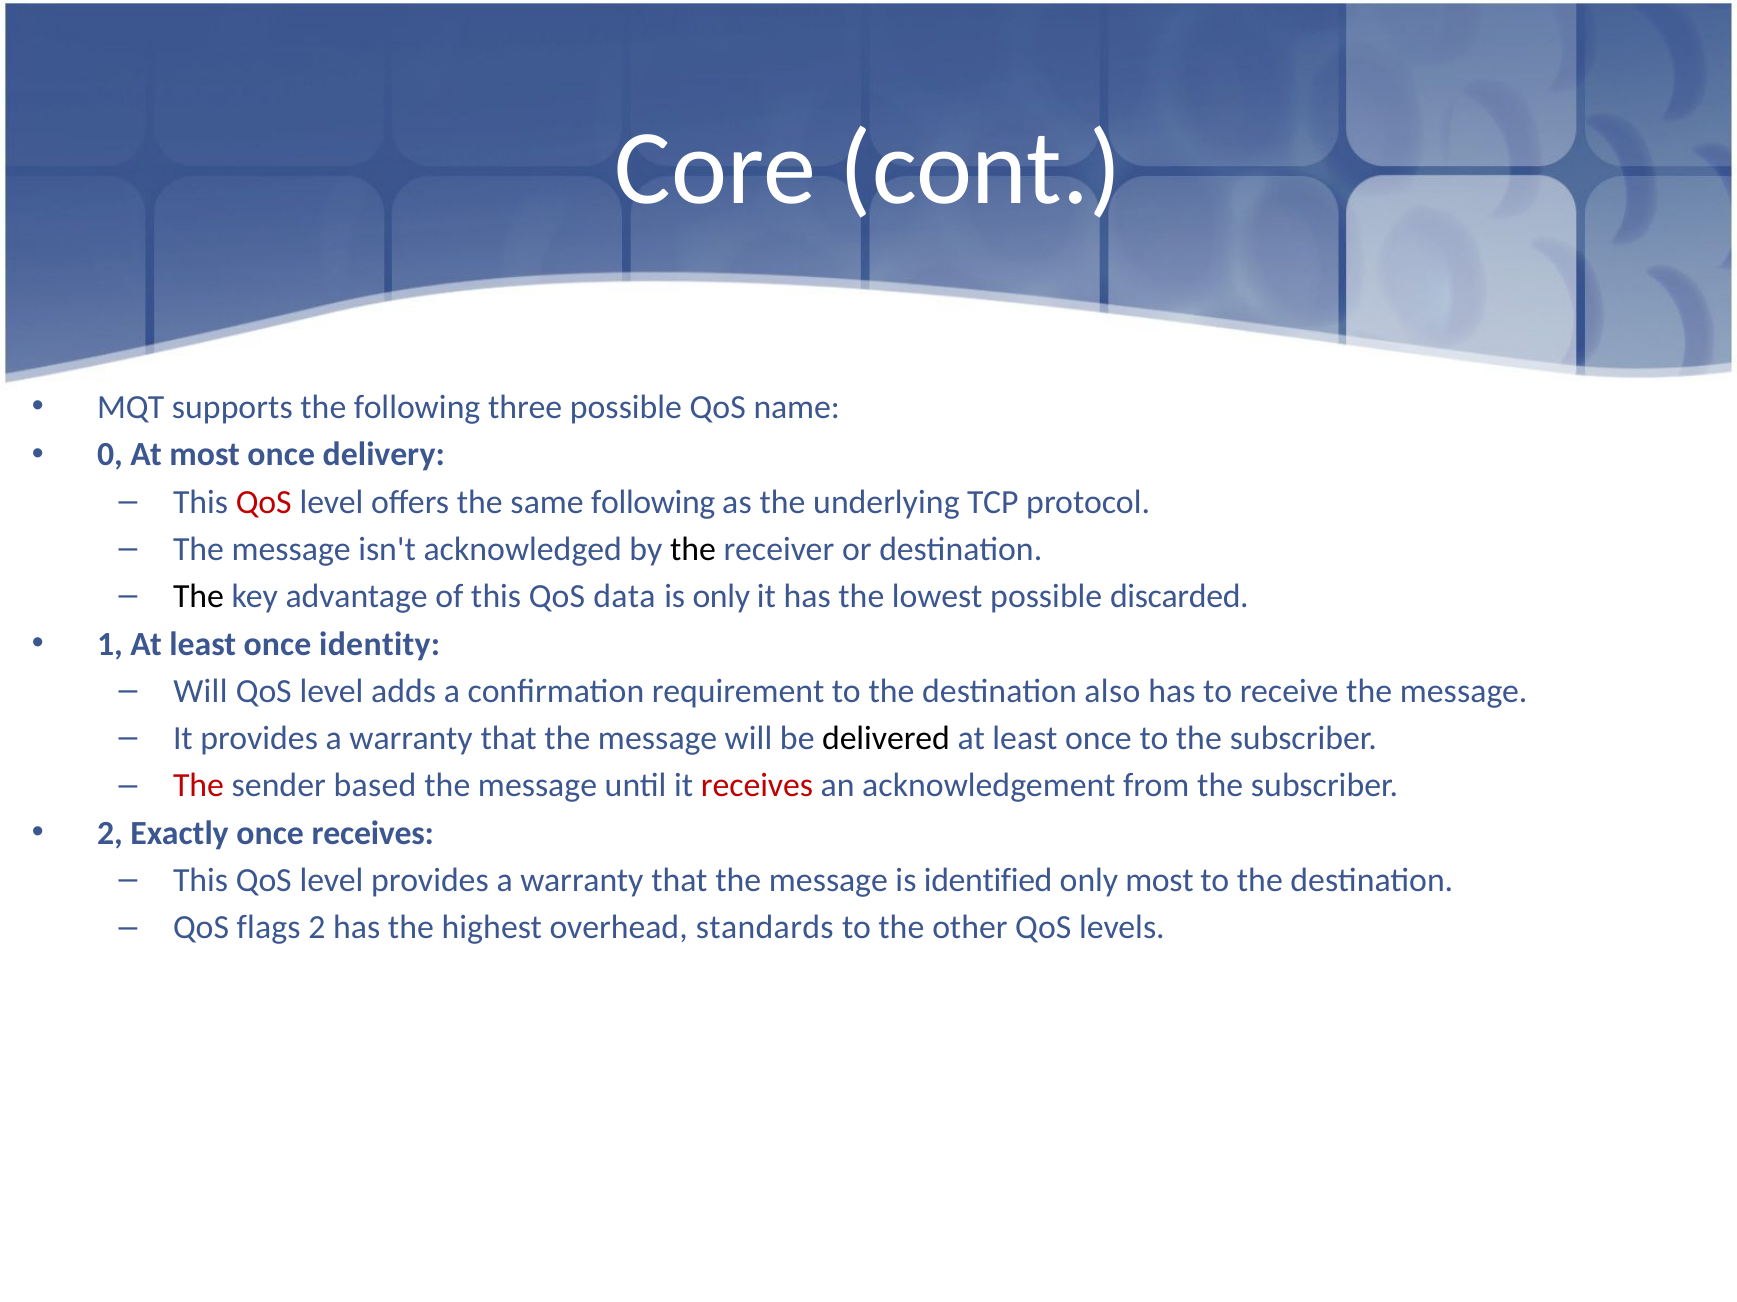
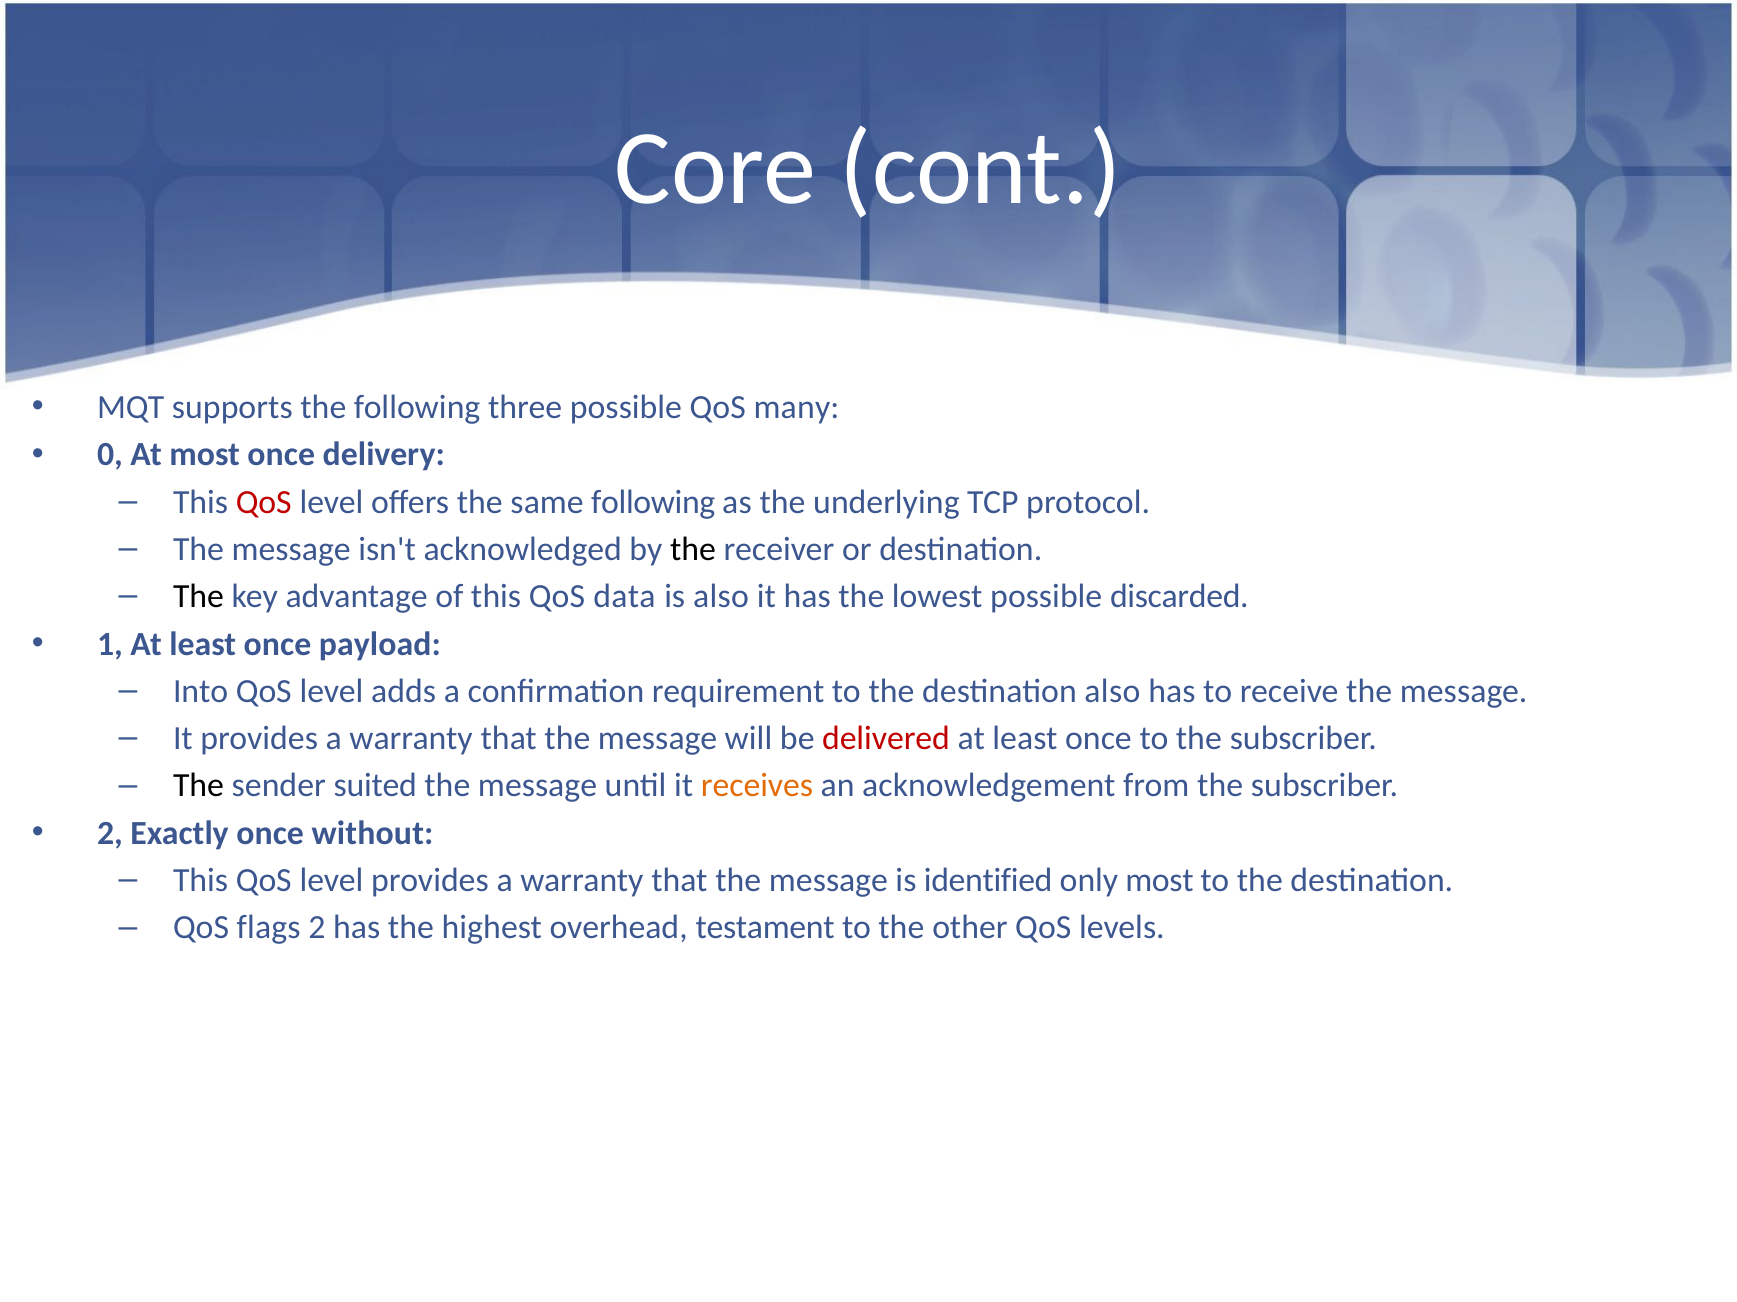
name: name -> many
is only: only -> also
identity: identity -> payload
Will at (200, 692): Will -> Into
delivered colour: black -> red
The at (198, 786) colour: red -> black
based: based -> suited
receives at (757, 786) colour: red -> orange
once receives: receives -> without
standards: standards -> testament
